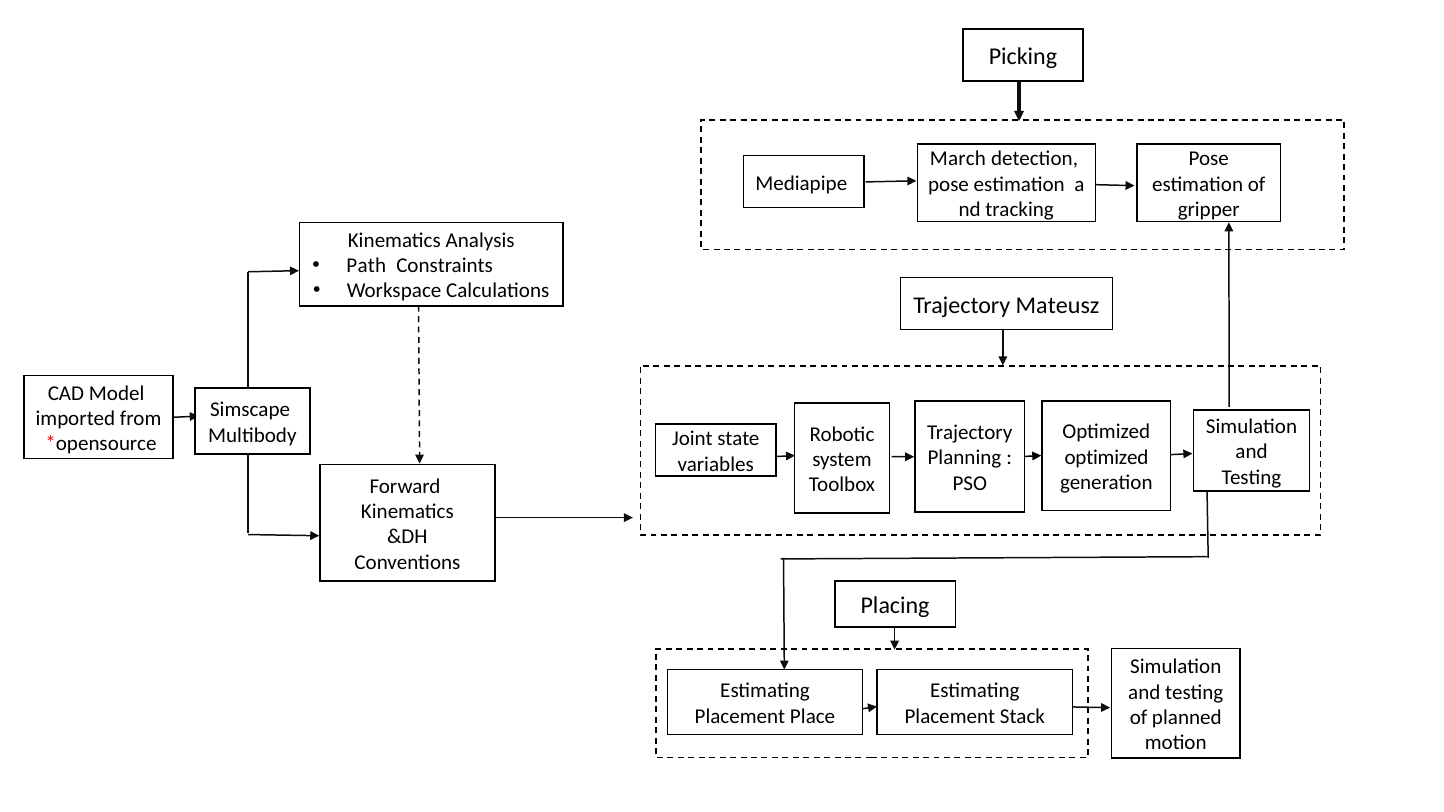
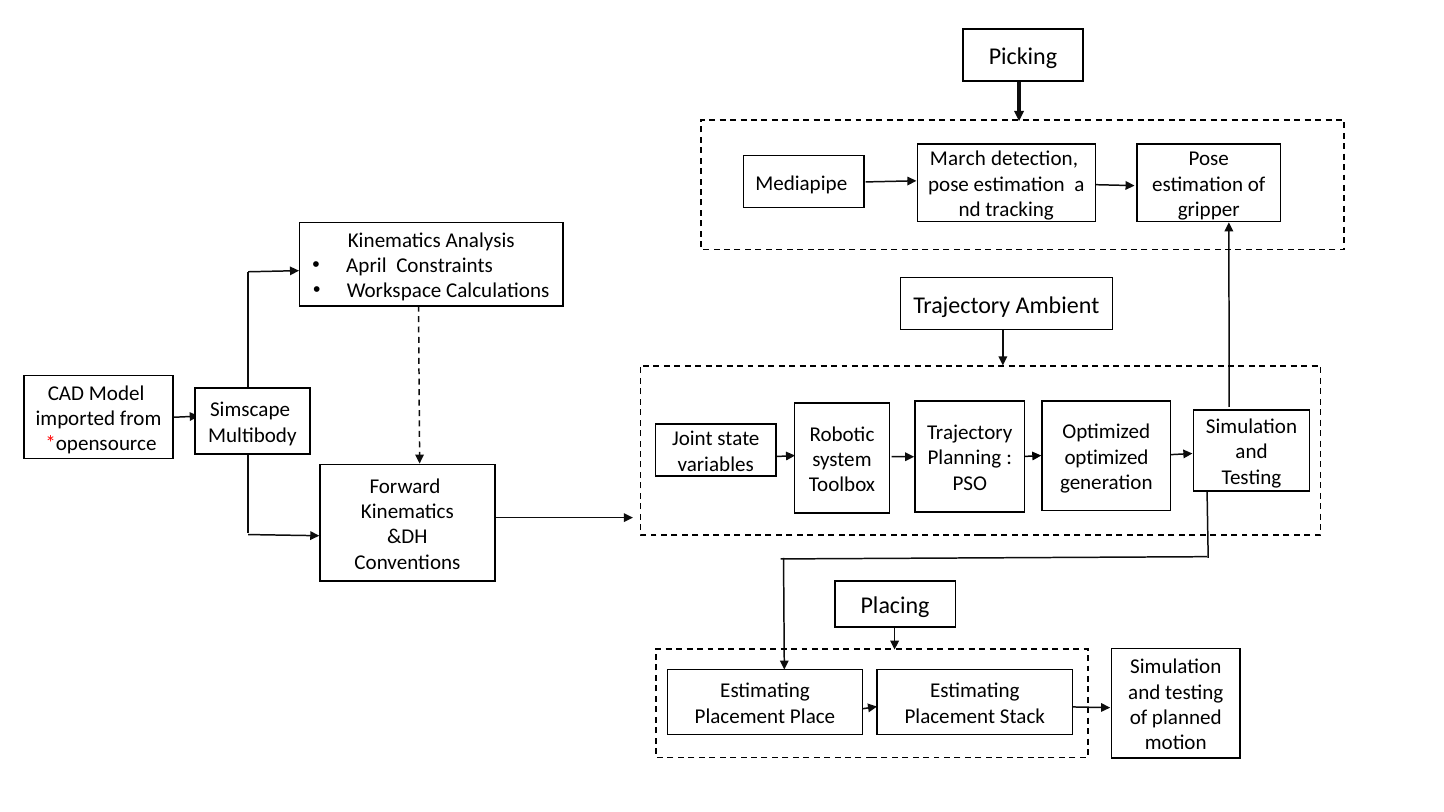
Path: Path -> April
Mateusz: Mateusz -> Ambient
